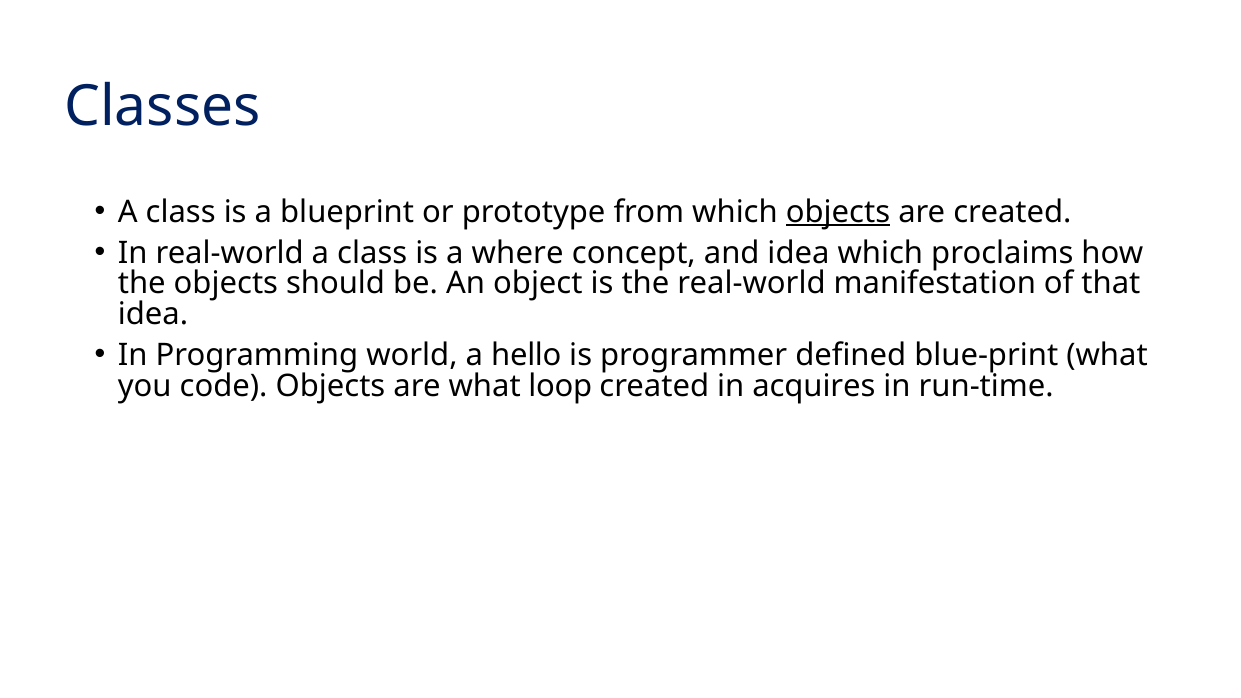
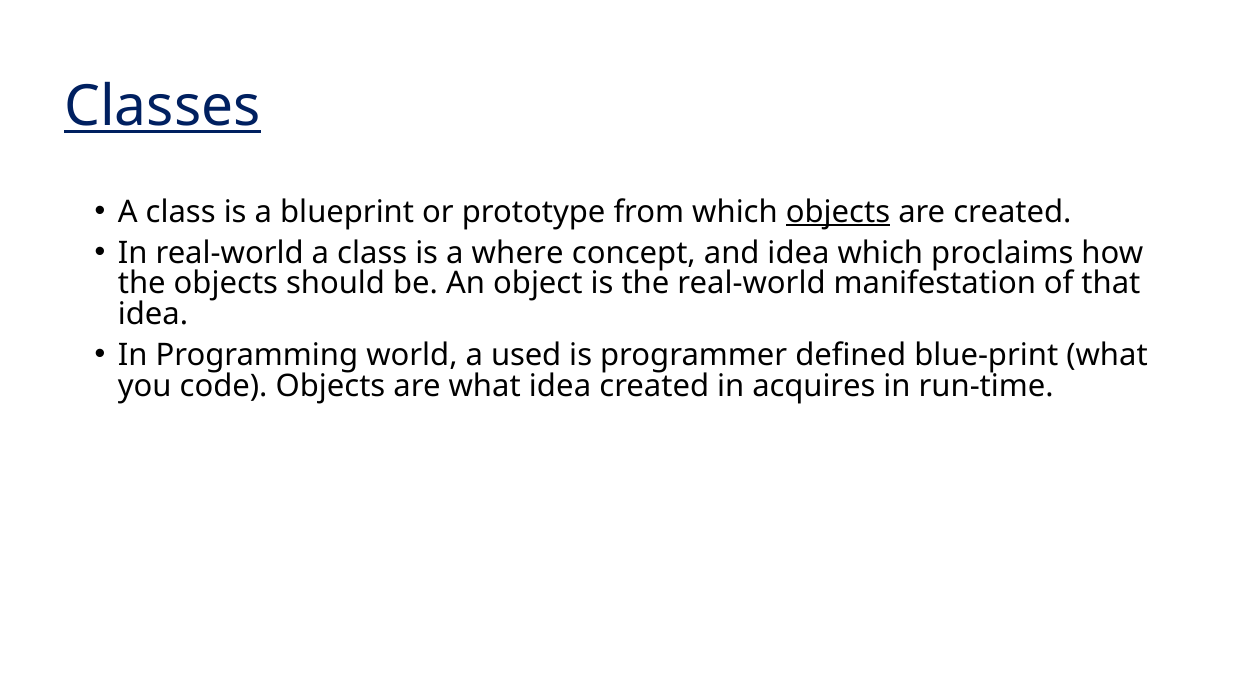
Classes underline: none -> present
hello: hello -> used
what loop: loop -> idea
